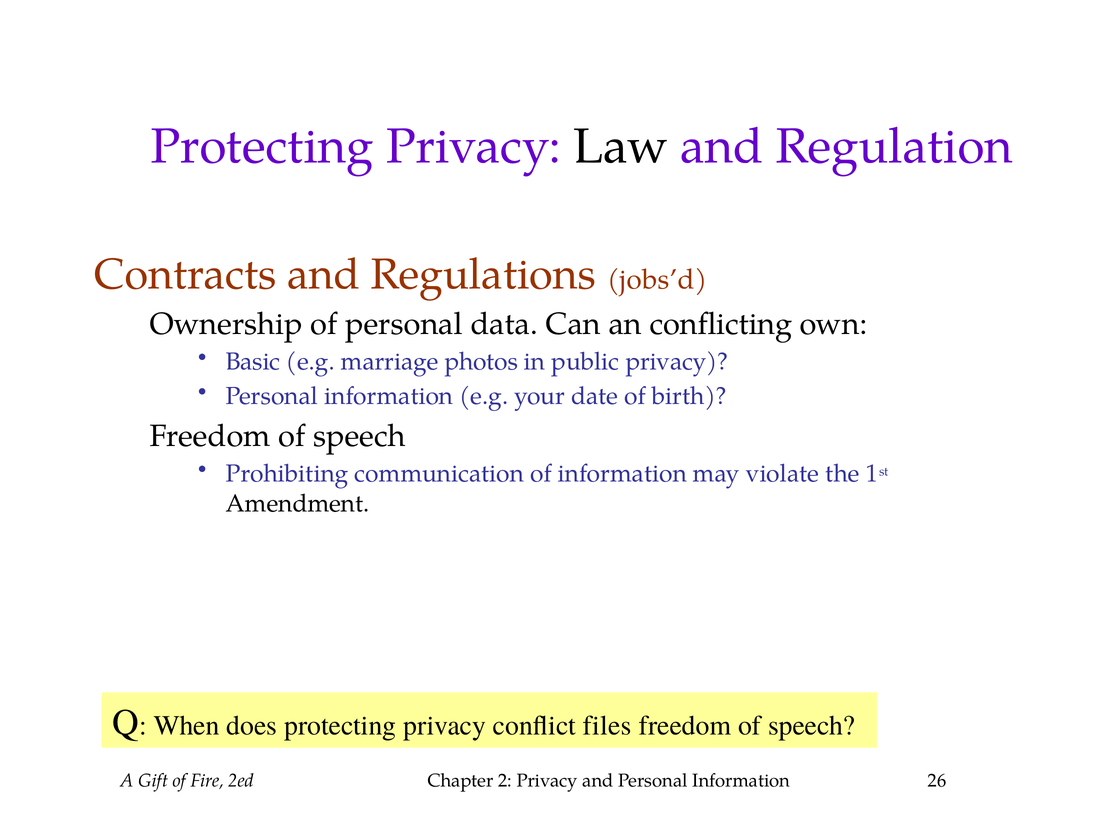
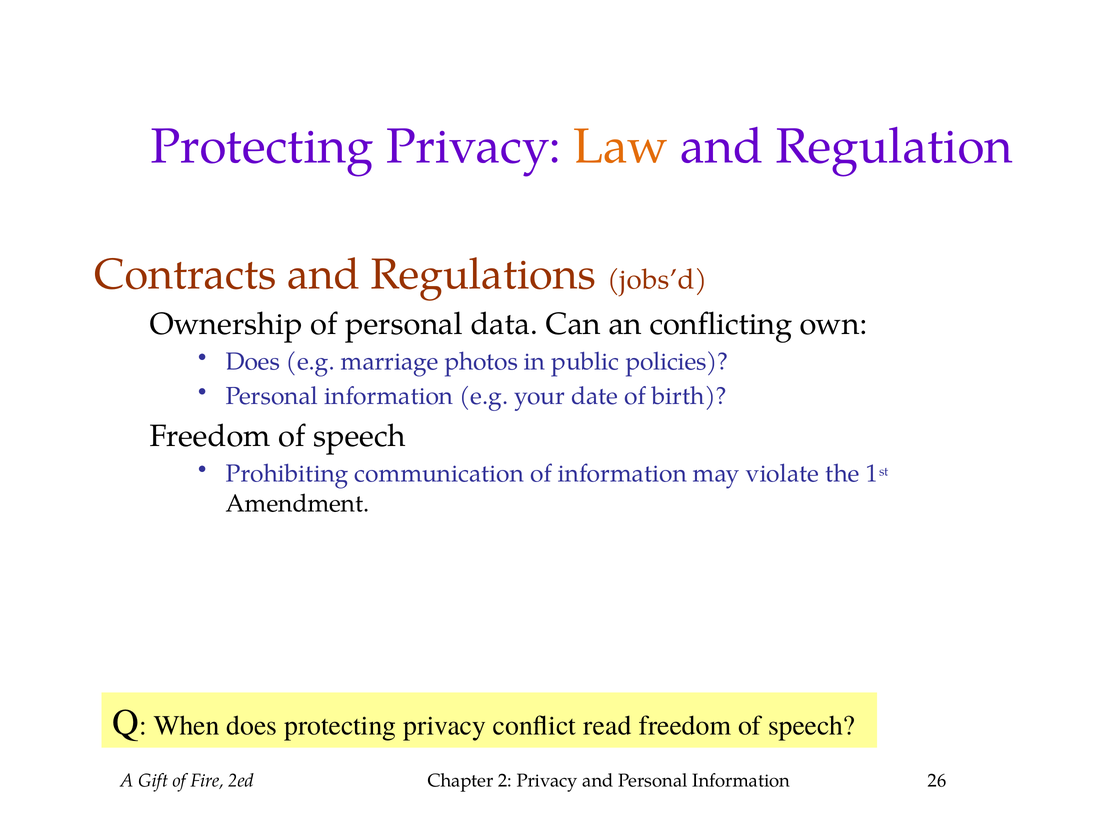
Law colour: black -> orange
Basic at (253, 362): Basic -> Does
public privacy: privacy -> policies
files: files -> read
